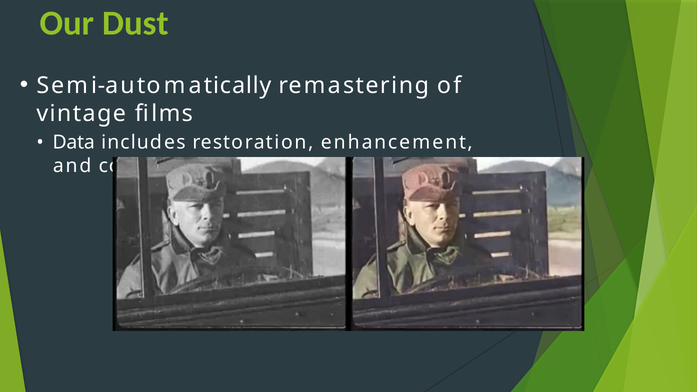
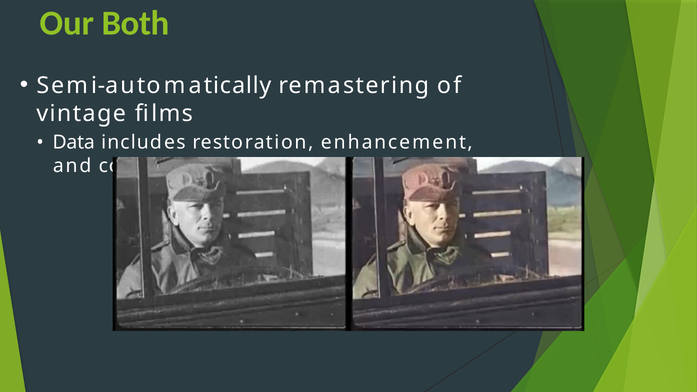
Dust: Dust -> Both
